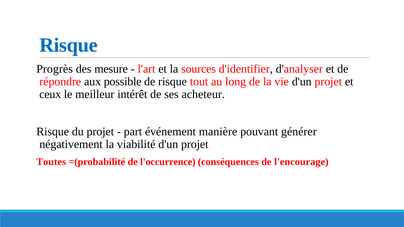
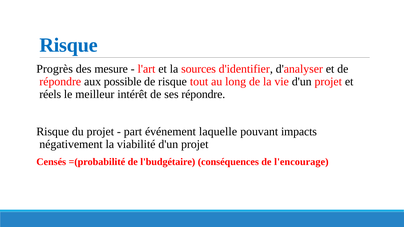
ceux: ceux -> réels
ses acheteur: acheteur -> répondre
manière: manière -> laquelle
générer: générer -> impacts
Toutes: Toutes -> Censés
l'occurrence: l'occurrence -> l'budgétaire
